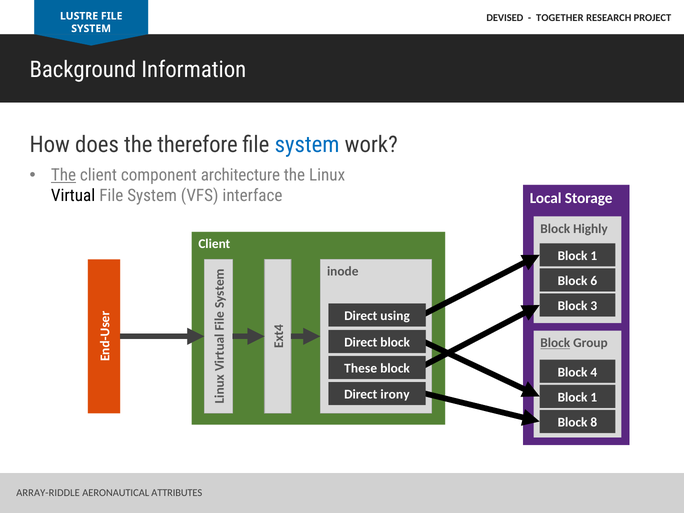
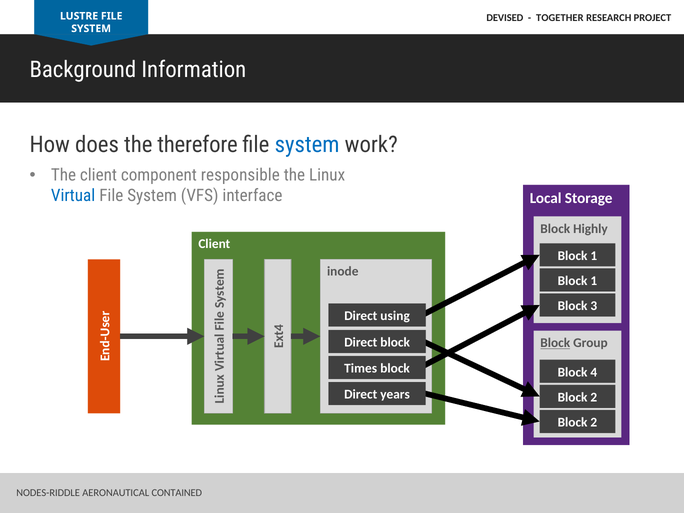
The at (63, 175) underline: present -> none
architecture: architecture -> responsible
Virtual colour: black -> blue
6 at (594, 281): 6 -> 1
These: These -> Times
irony: irony -> years
1 at (594, 397): 1 -> 2
8 at (594, 422): 8 -> 2
ARRAY-RIDDLE: ARRAY-RIDDLE -> NODES-RIDDLE
ATTRIBUTES: ATTRIBUTES -> CONTAINED
